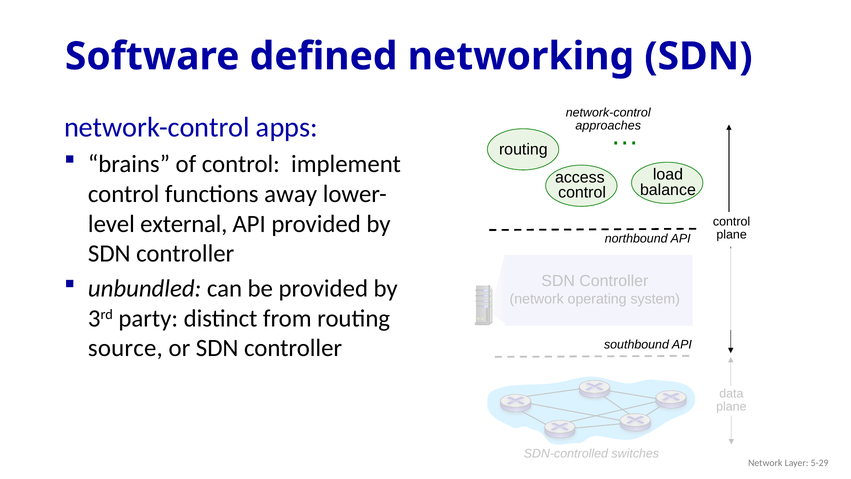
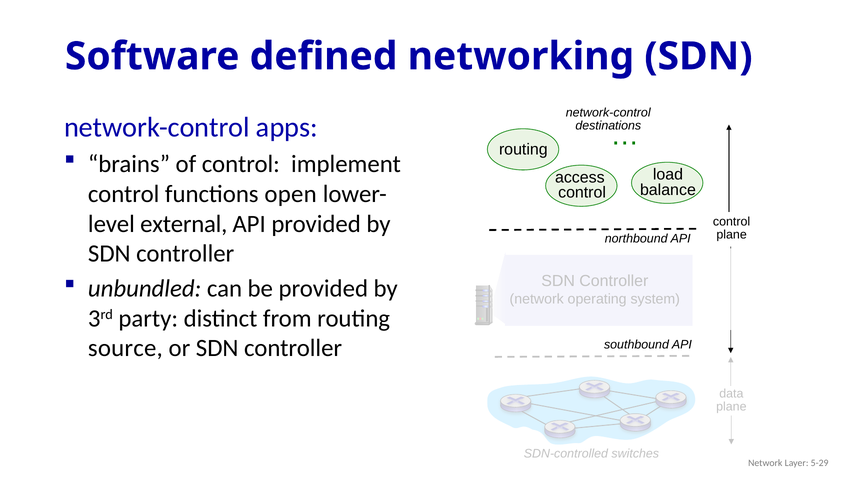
approaches: approaches -> destinations
away: away -> open
